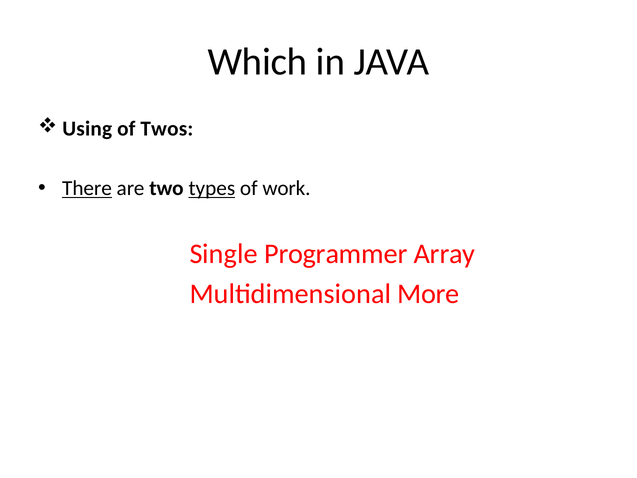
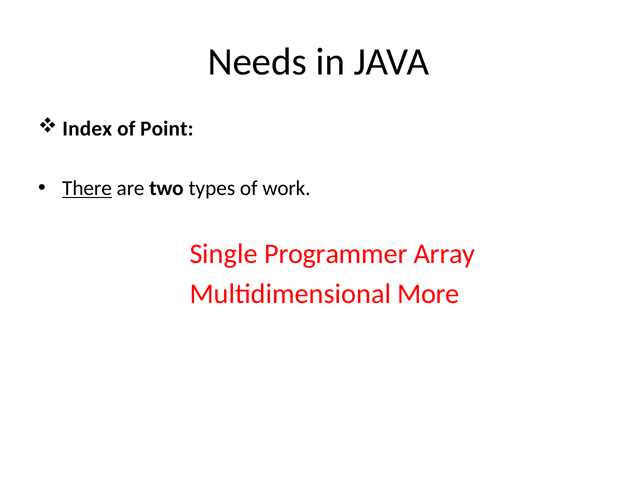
Which: Which -> Needs
Using: Using -> Index
Twos: Twos -> Point
types underline: present -> none
